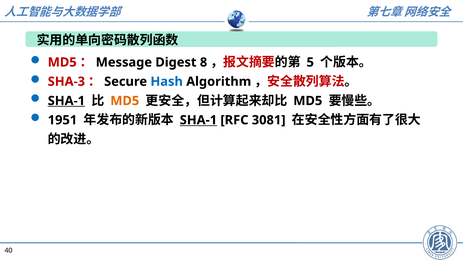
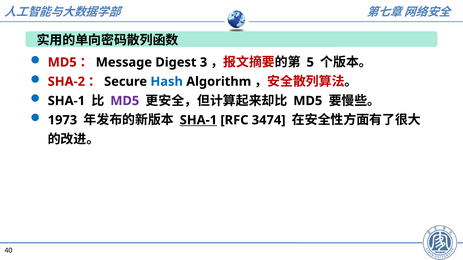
8: 8 -> 3
SHA-3: SHA-3 -> SHA-2
SHA-1 at (66, 101) underline: present -> none
MD5 at (125, 101) colour: orange -> purple
1951: 1951 -> 1973
3081: 3081 -> 3474
